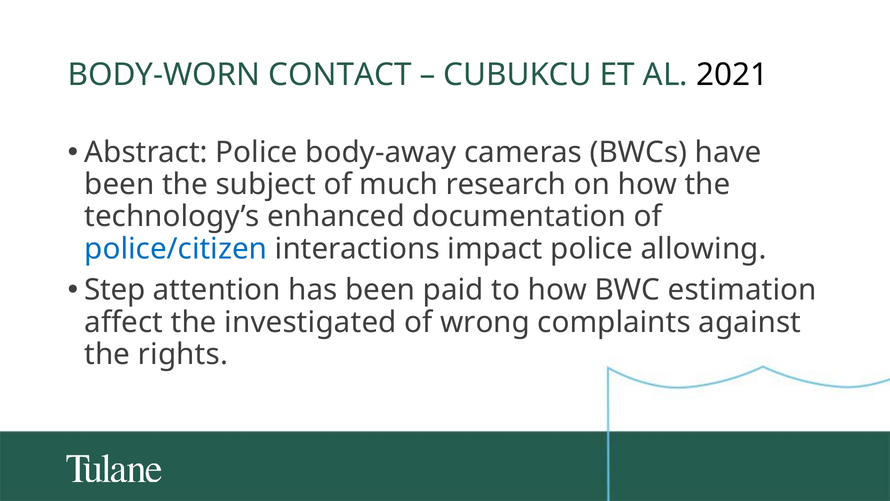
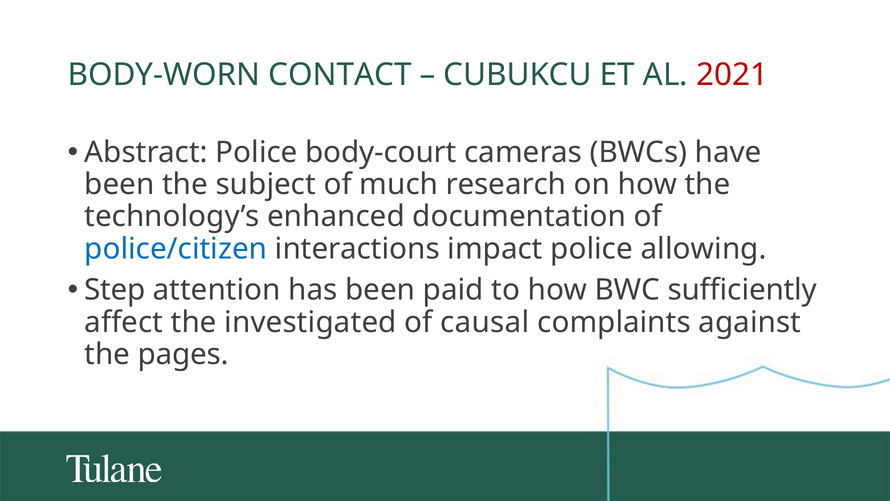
2021 colour: black -> red
body-away: body-away -> body-court
estimation: estimation -> sufficiently
wrong: wrong -> causal
rights: rights -> pages
